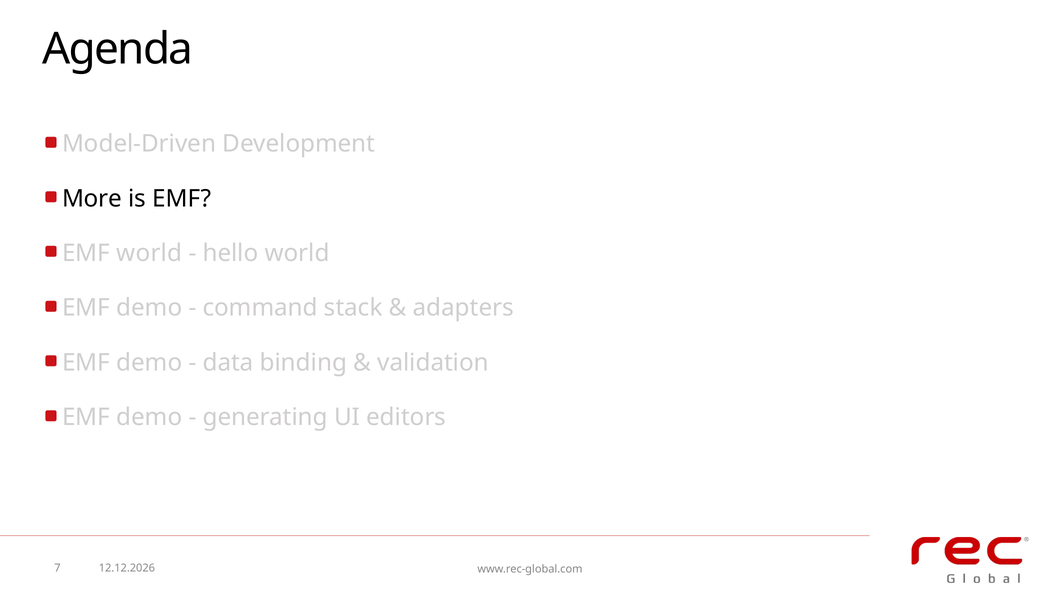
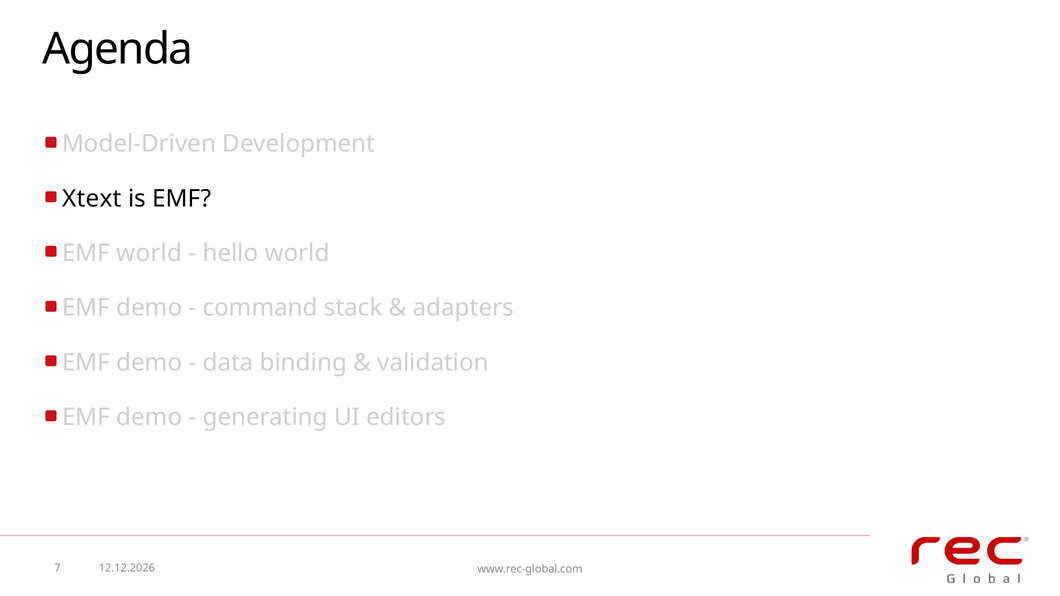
More: More -> Xtext
